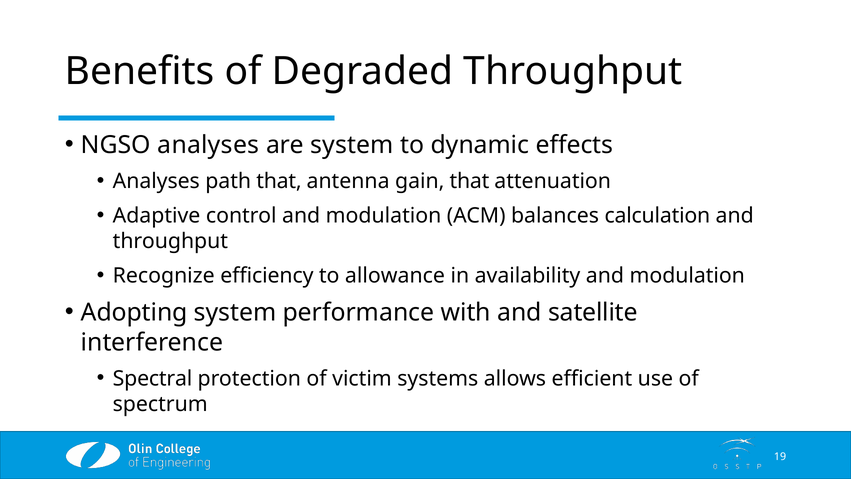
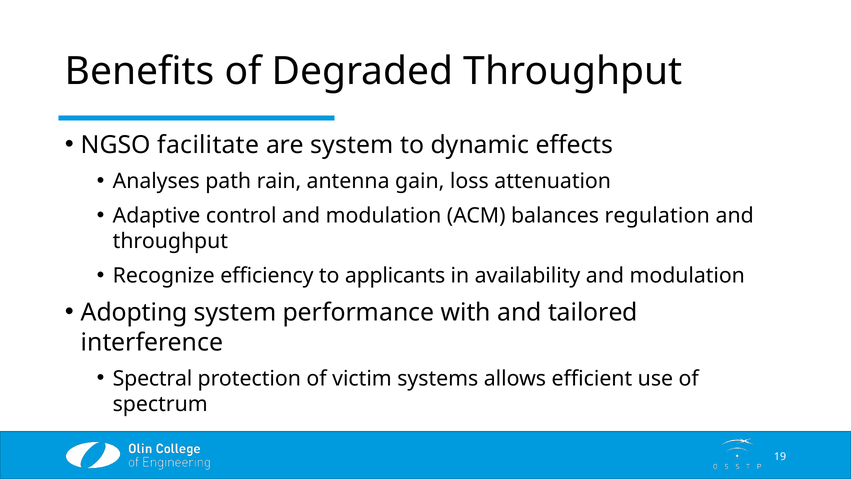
NGSO analyses: analyses -> facilitate
path that: that -> rain
gain that: that -> loss
calculation: calculation -> regulation
allowance: allowance -> applicants
satellite: satellite -> tailored
